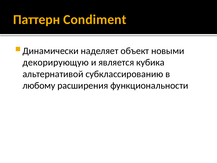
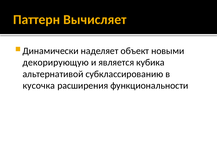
Condiment: Condiment -> Вычисляет
любому: любому -> кусочка
